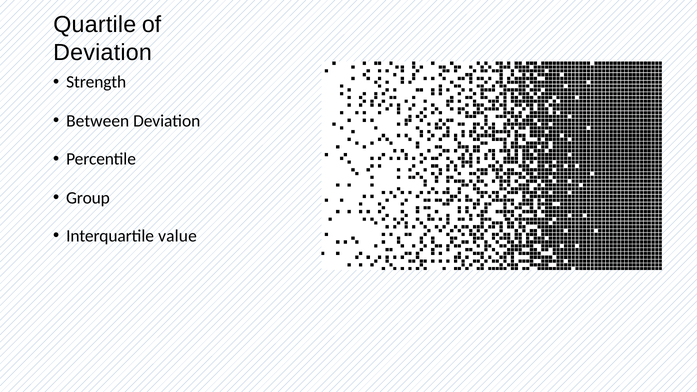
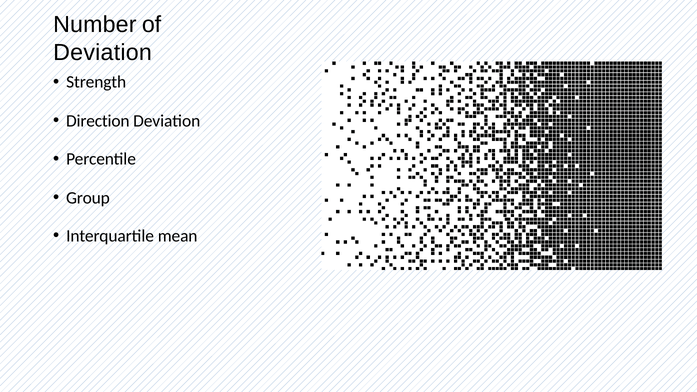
Quartile: Quartile -> Number
Between: Between -> Direction
value: value -> mean
